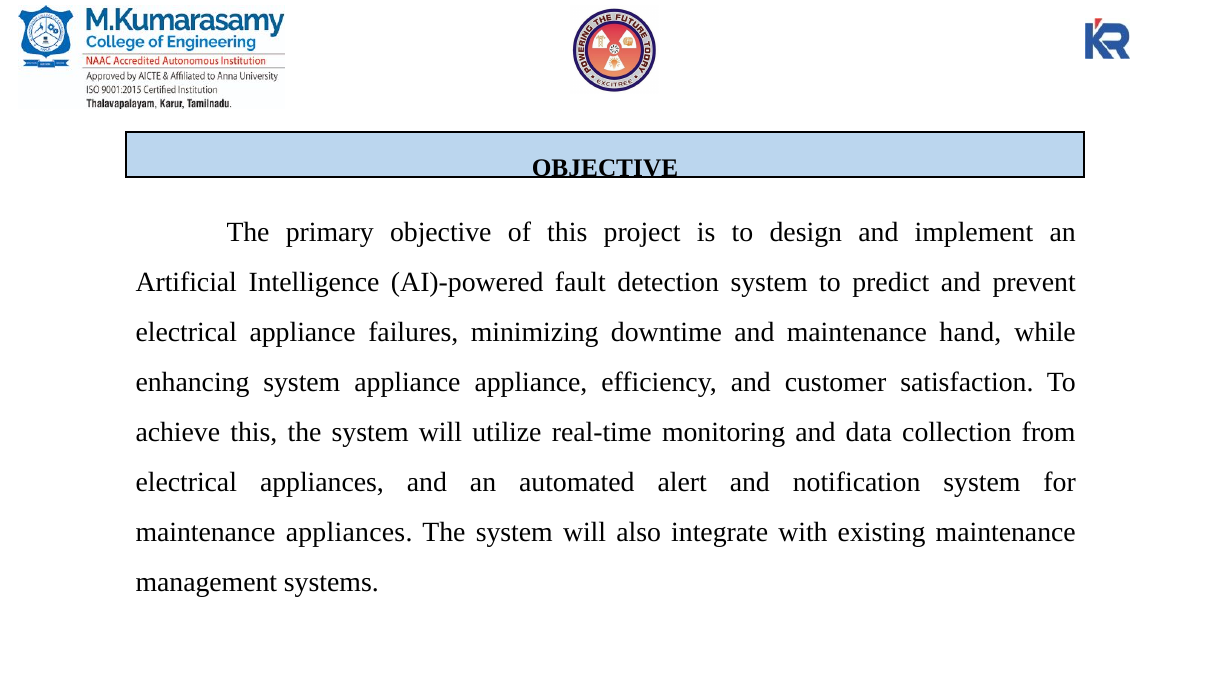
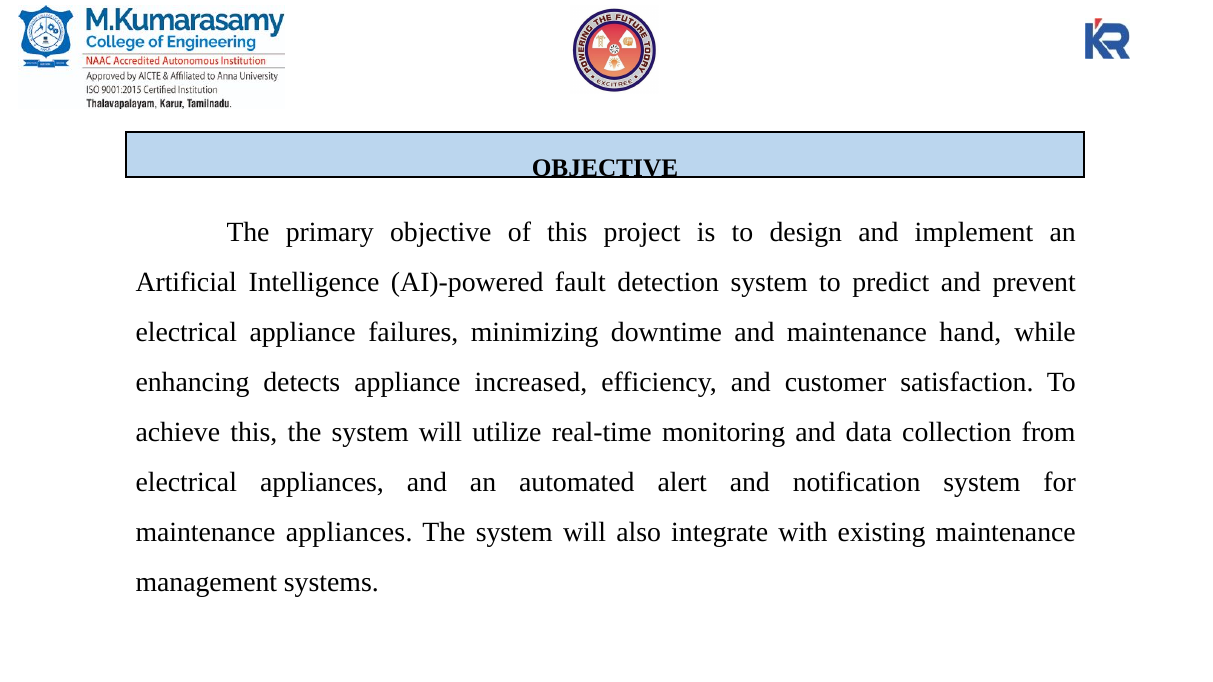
enhancing system: system -> detects
appliance appliance: appliance -> increased
